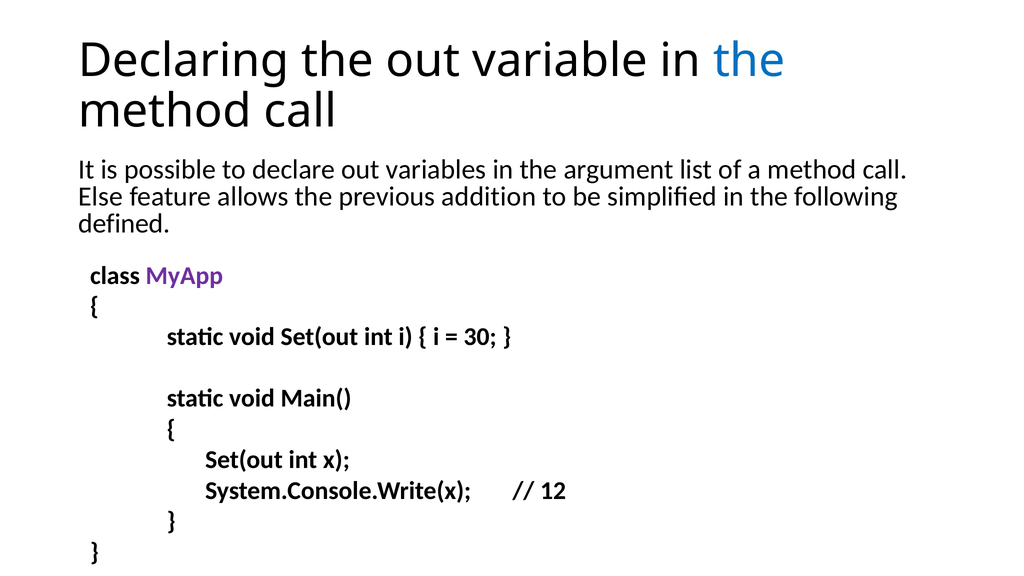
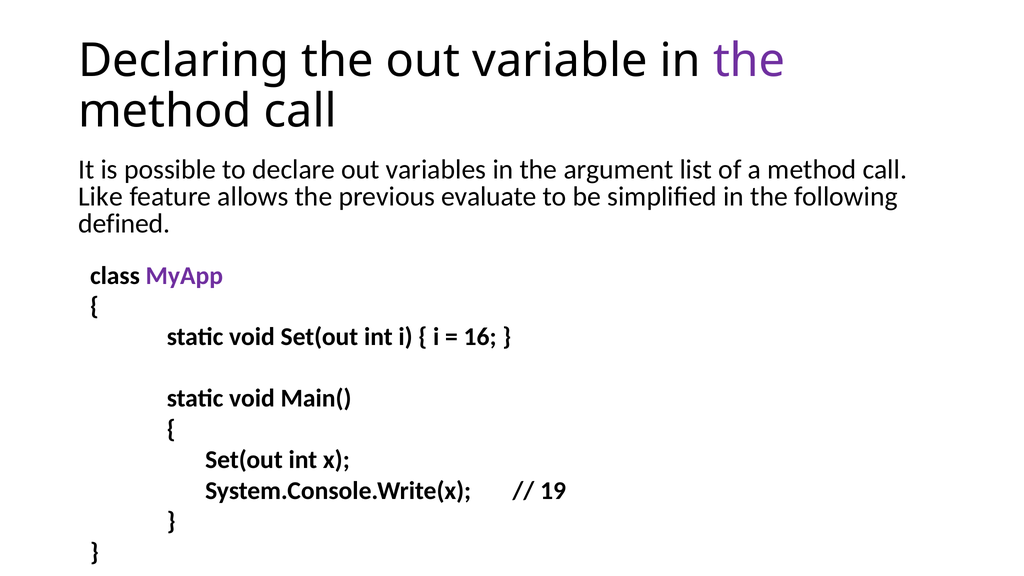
the at (749, 61) colour: blue -> purple
Else: Else -> Like
addition: addition -> evaluate
30: 30 -> 16
12: 12 -> 19
